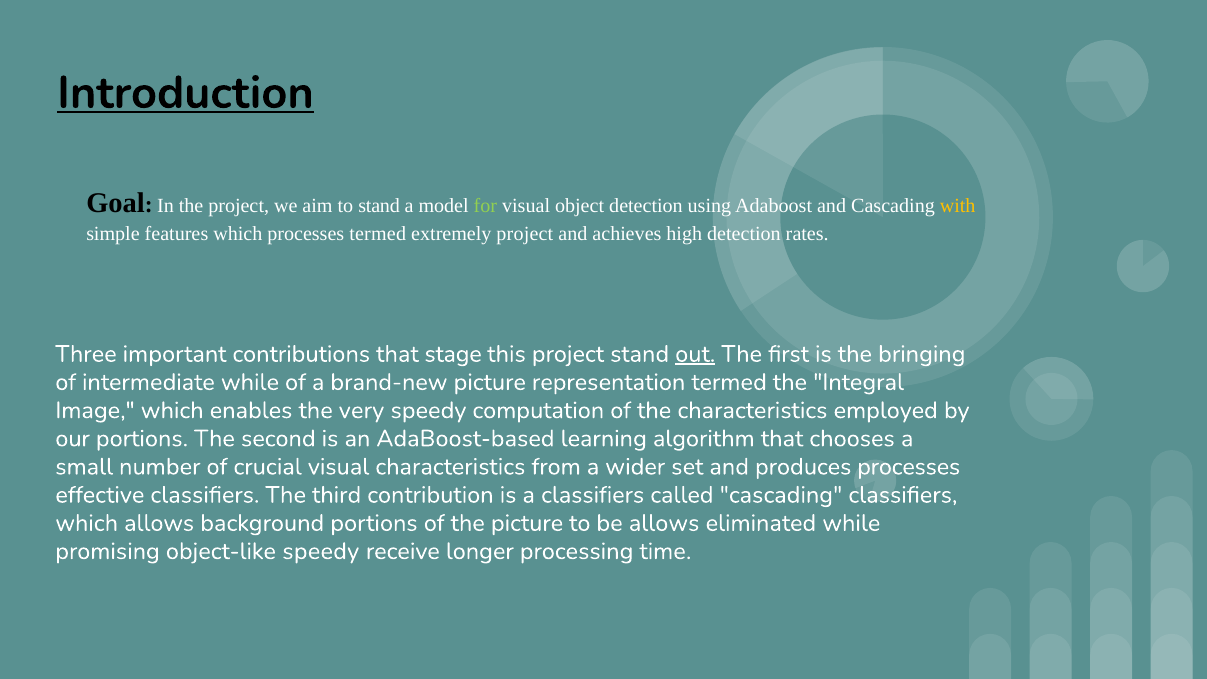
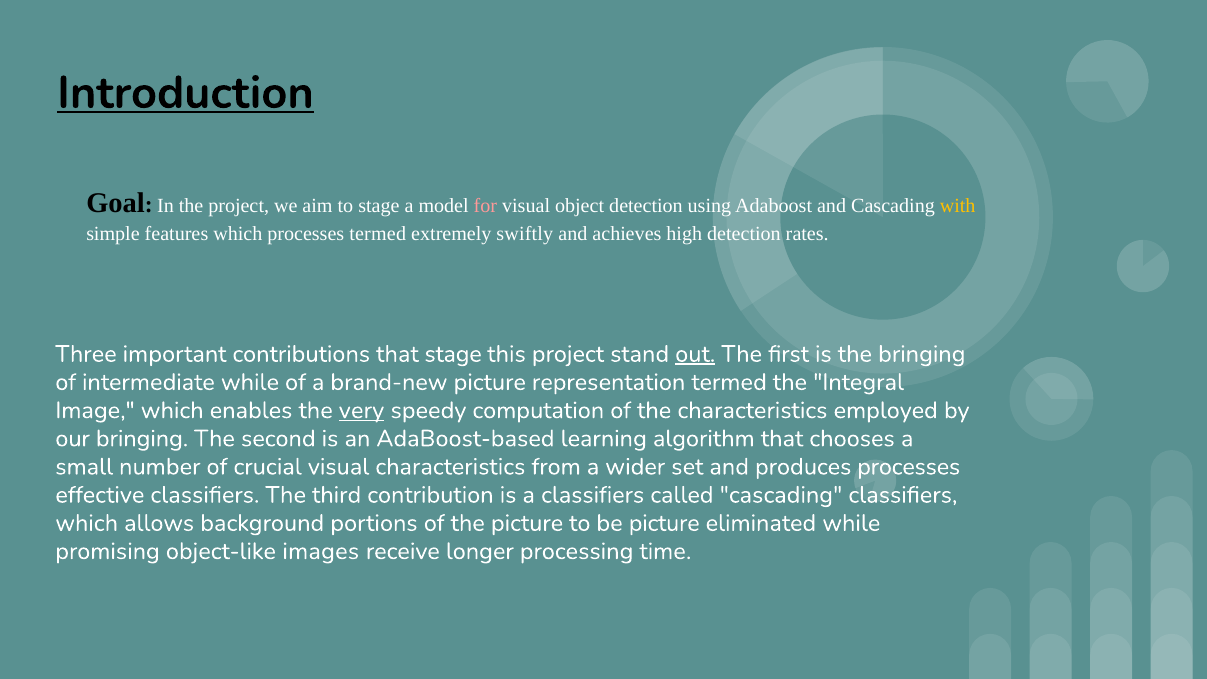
to stand: stand -> stage
for colour: light green -> pink
extremely project: project -> swiftly
very underline: none -> present
our portions: portions -> bringing
be allows: allows -> picture
object-like speedy: speedy -> images
